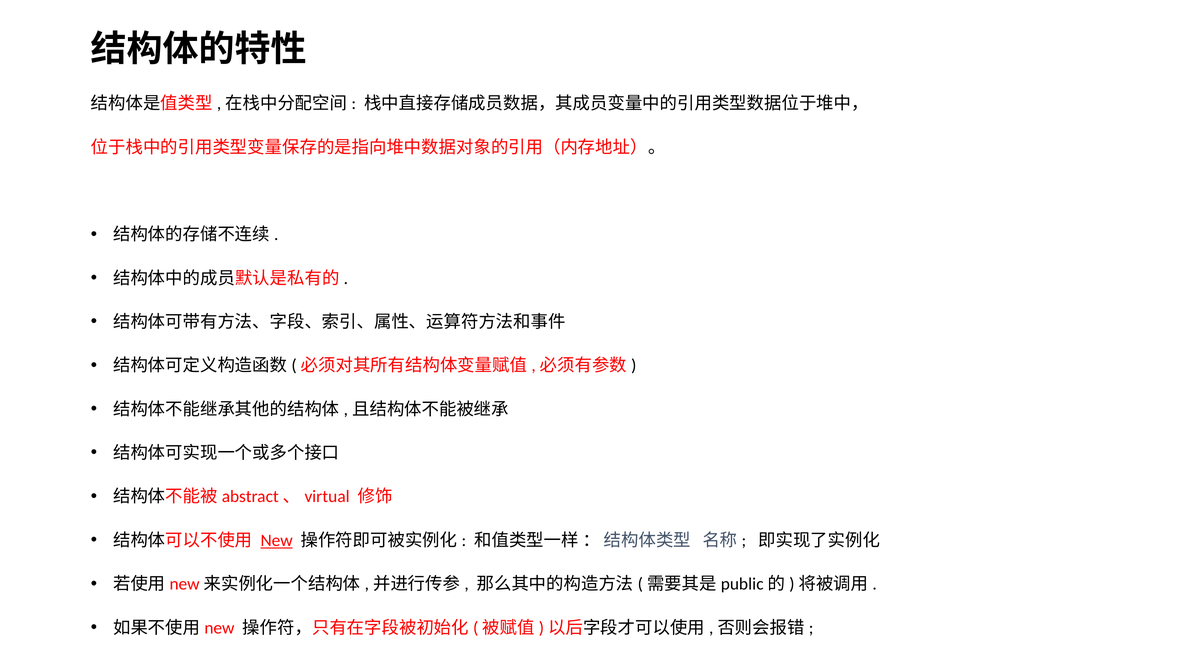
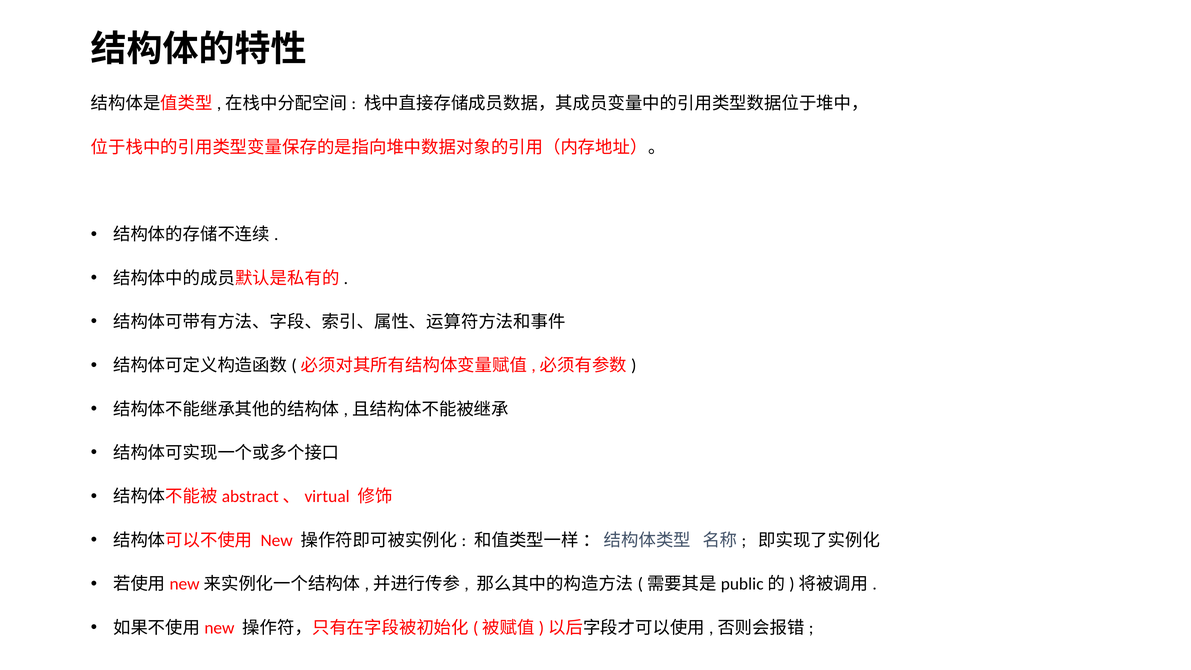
New underline: present -> none
